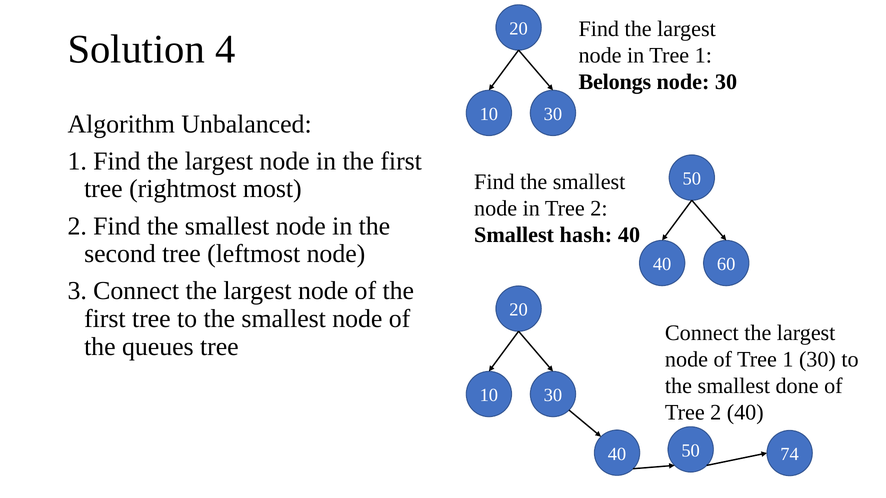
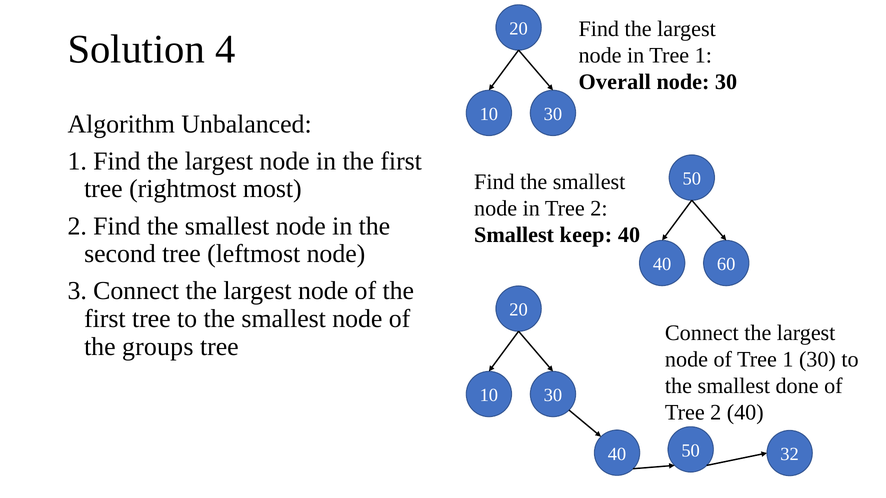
Belongs: Belongs -> Overall
hash: hash -> keep
queues: queues -> groups
74: 74 -> 32
